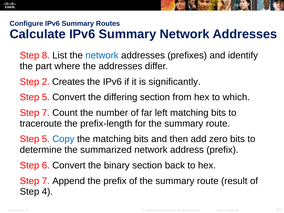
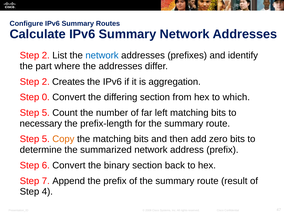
8 at (46, 55): 8 -> 2
significantly: significantly -> aggregation
5 at (46, 97): 5 -> 0
7 at (46, 113): 7 -> 5
traceroute: traceroute -> necessary
Copy colour: blue -> orange
